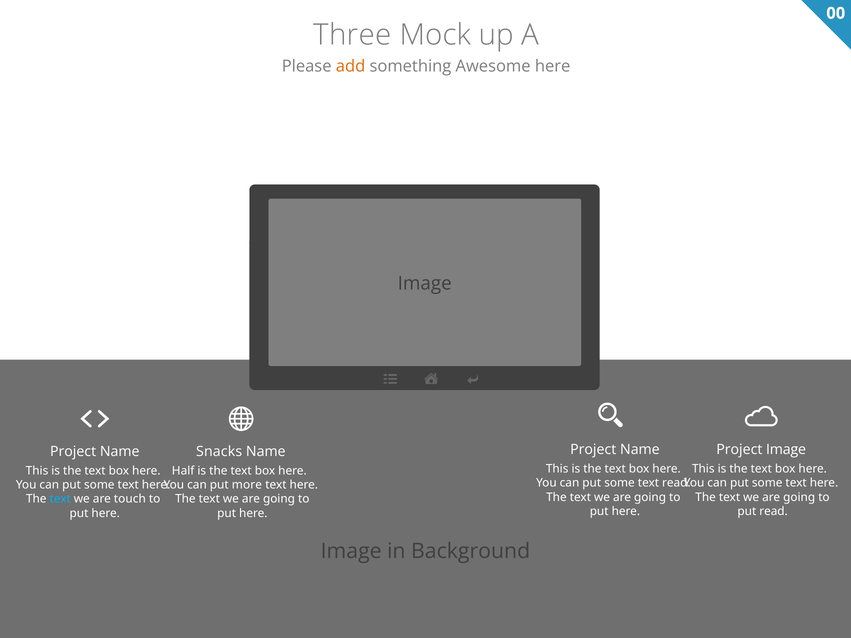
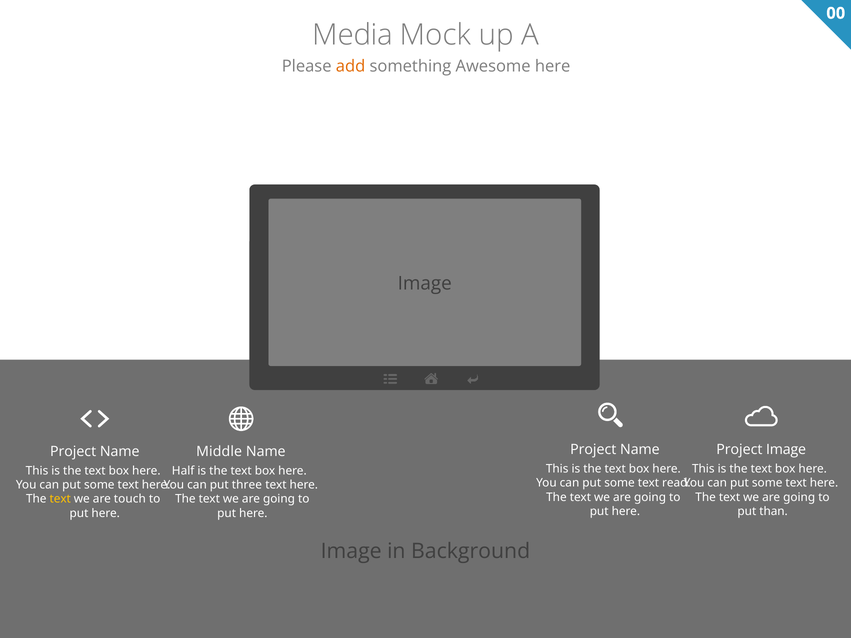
Three: Three -> Media
Snacks: Snacks -> Middle
more: more -> three
text at (60, 499) colour: light blue -> yellow
put read: read -> than
